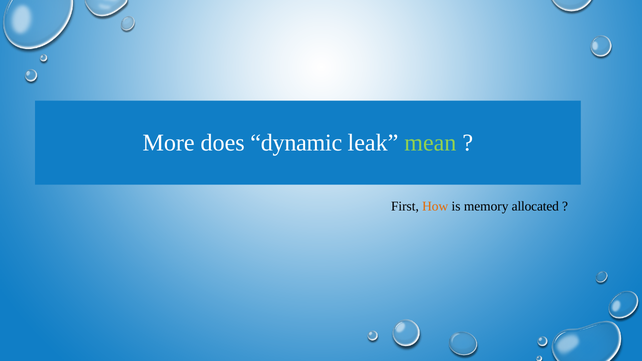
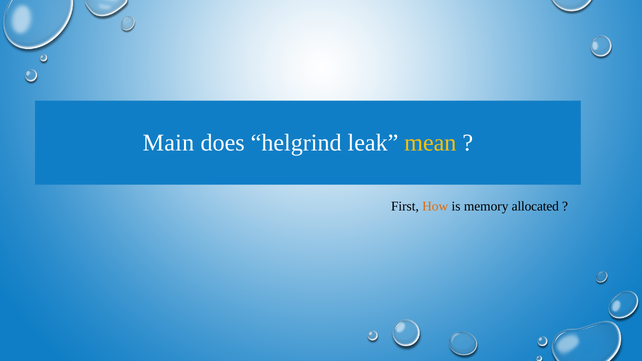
More: More -> Main
dynamic: dynamic -> helgrind
mean colour: light green -> yellow
